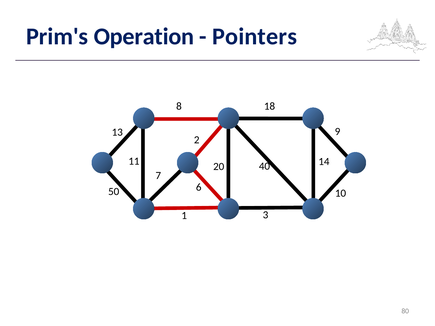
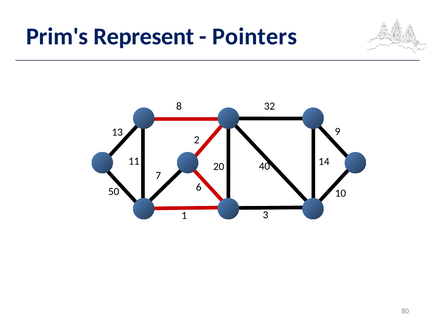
Operation: Operation -> Represent
18: 18 -> 32
